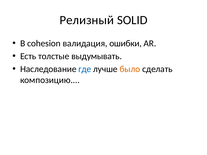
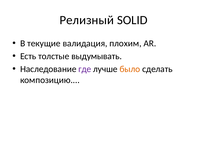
cohesion: cohesion -> текущие
ошибки: ошибки -> плохим
где colour: blue -> purple
